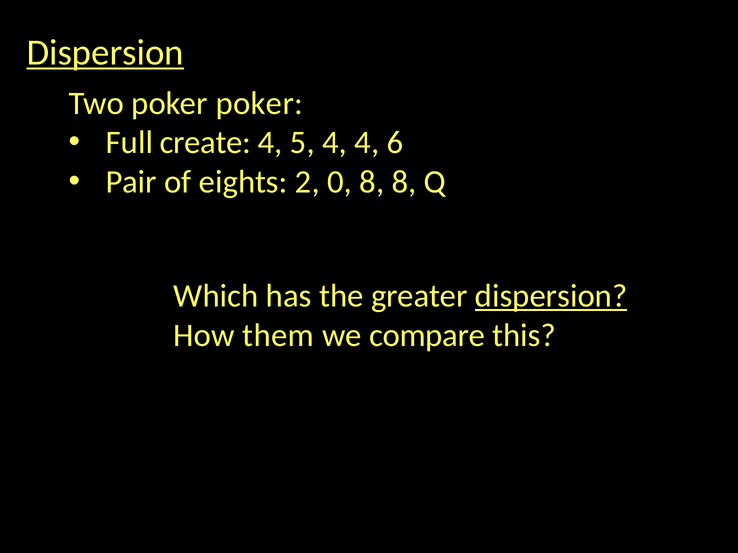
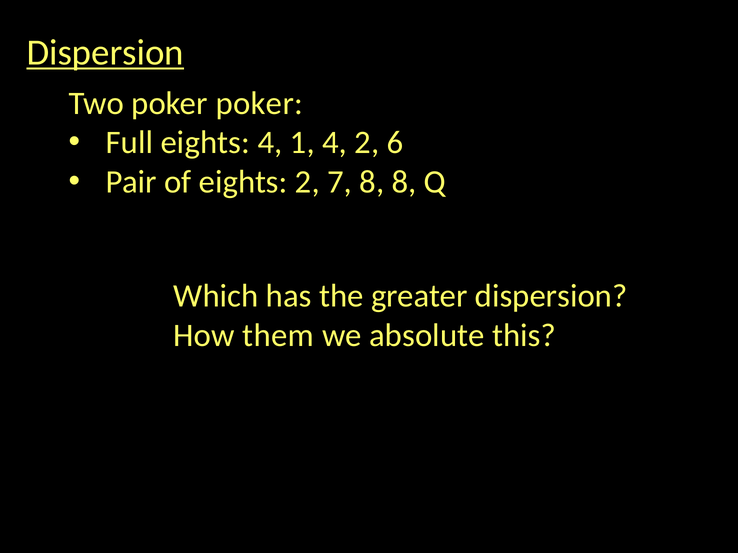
Full create: create -> eights
5: 5 -> 1
4 4: 4 -> 2
0: 0 -> 7
dispersion at (551, 296) underline: present -> none
compare: compare -> absolute
